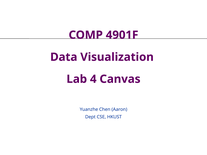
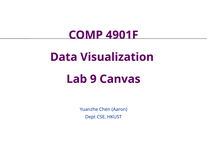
4: 4 -> 9
